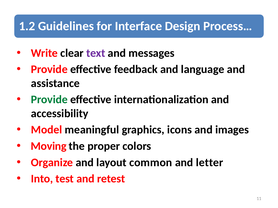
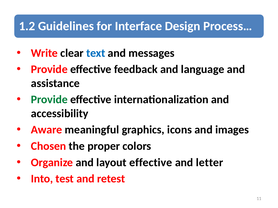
text colour: purple -> blue
Model: Model -> Aware
Moving: Moving -> Chosen
layout common: common -> effective
